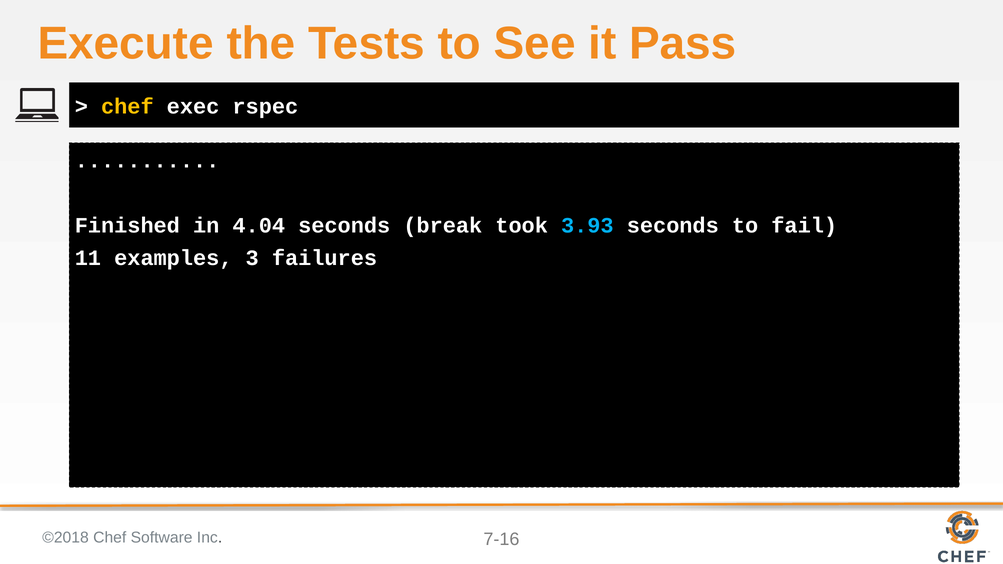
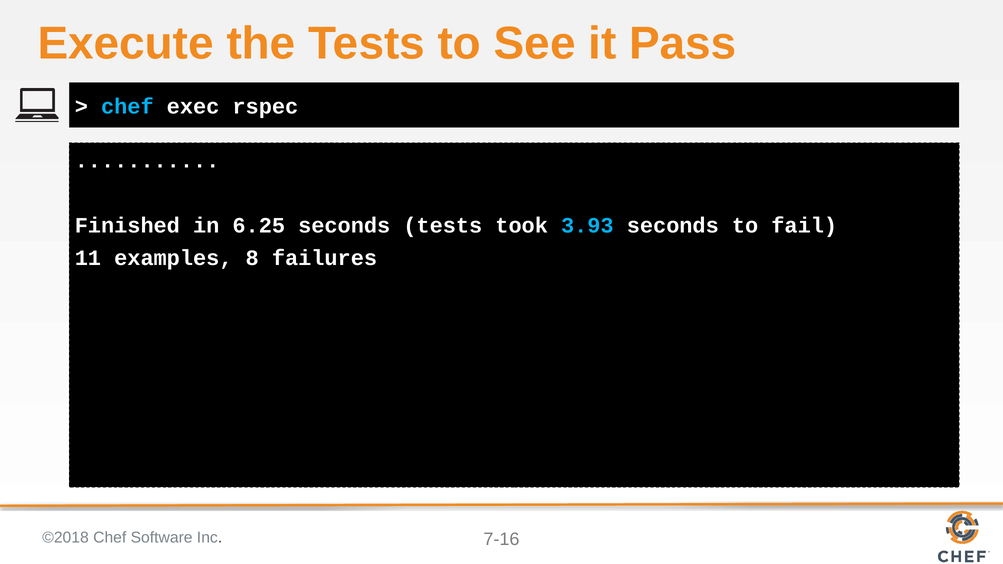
chef at (127, 107) colour: yellow -> light blue
4.04: 4.04 -> 6.25
seconds break: break -> tests
3: 3 -> 8
